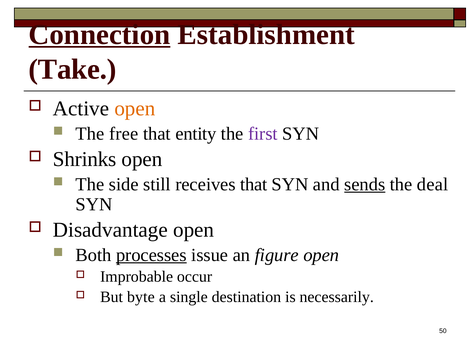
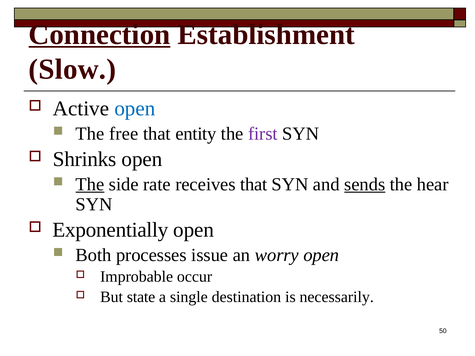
Take: Take -> Slow
open at (135, 109) colour: orange -> blue
The at (90, 184) underline: none -> present
still: still -> rate
deal: deal -> hear
Disadvantage: Disadvantage -> Exponentially
processes underline: present -> none
figure: figure -> worry
byte: byte -> state
